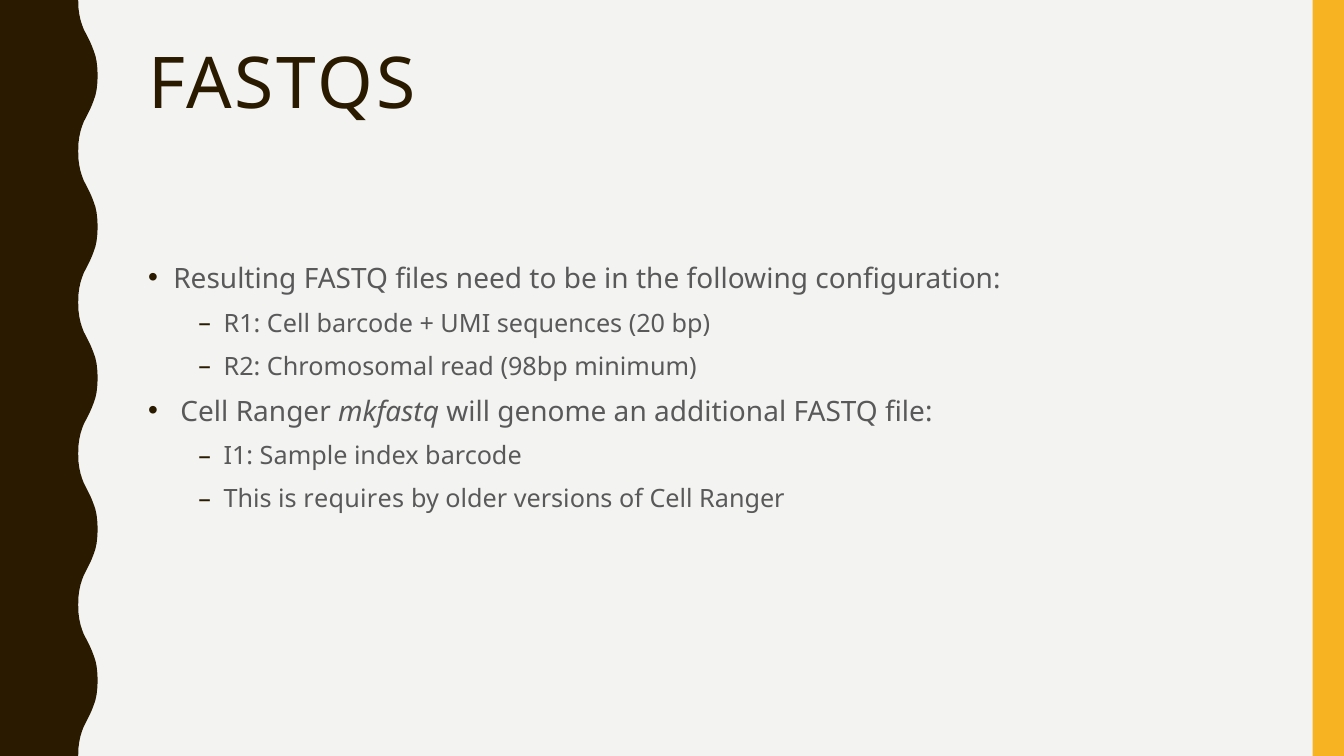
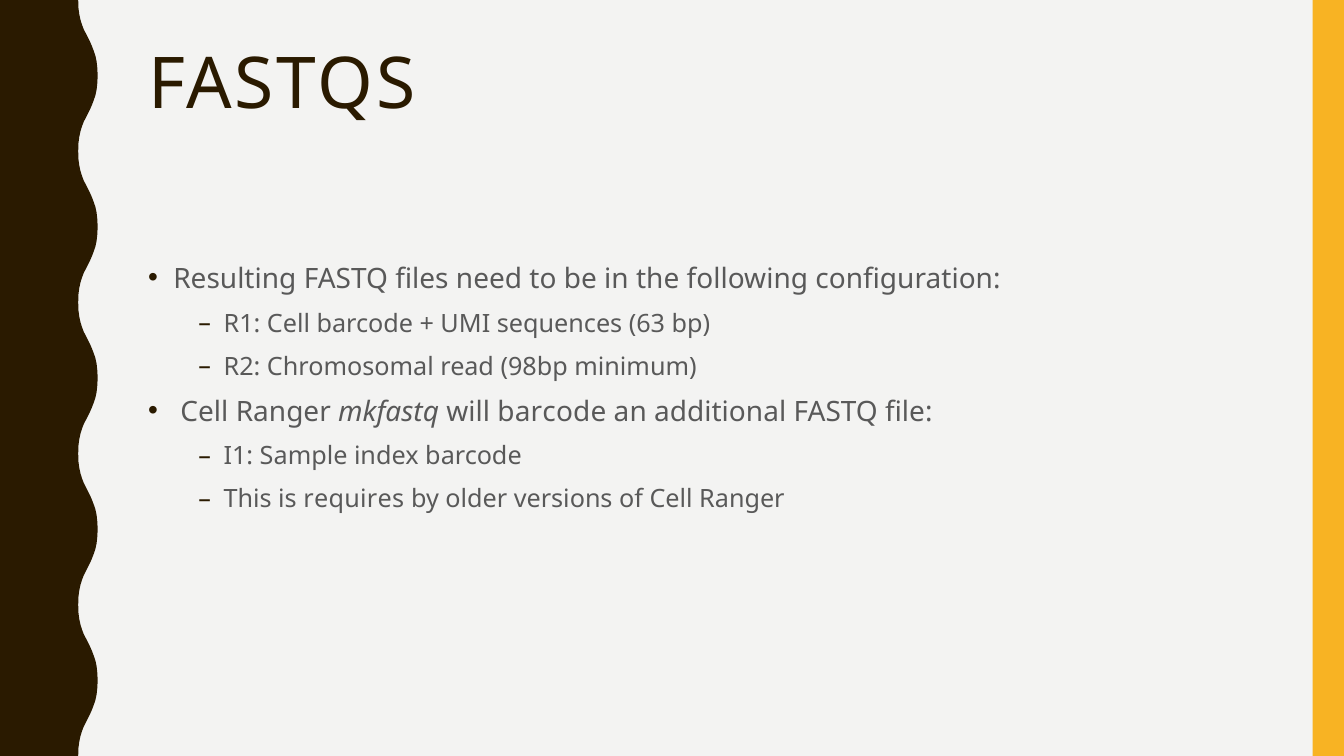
20: 20 -> 63
will genome: genome -> barcode
